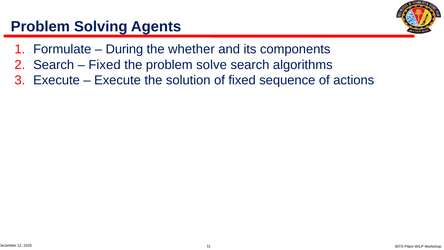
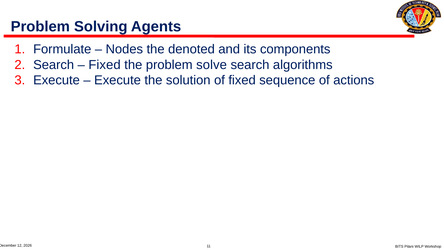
During: During -> Nodes
whether: whether -> denoted
